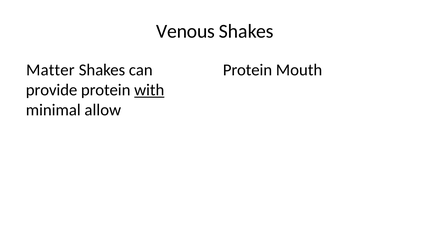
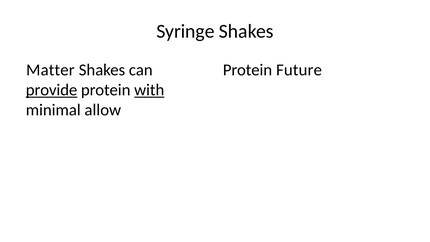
Venous: Venous -> Syringe
Mouth: Mouth -> Future
provide underline: none -> present
